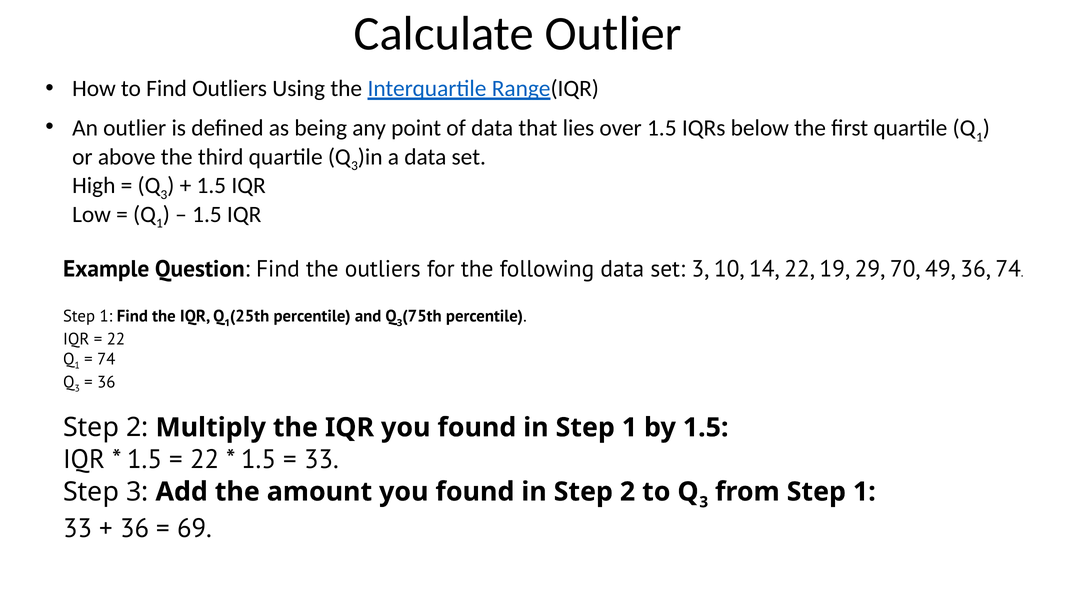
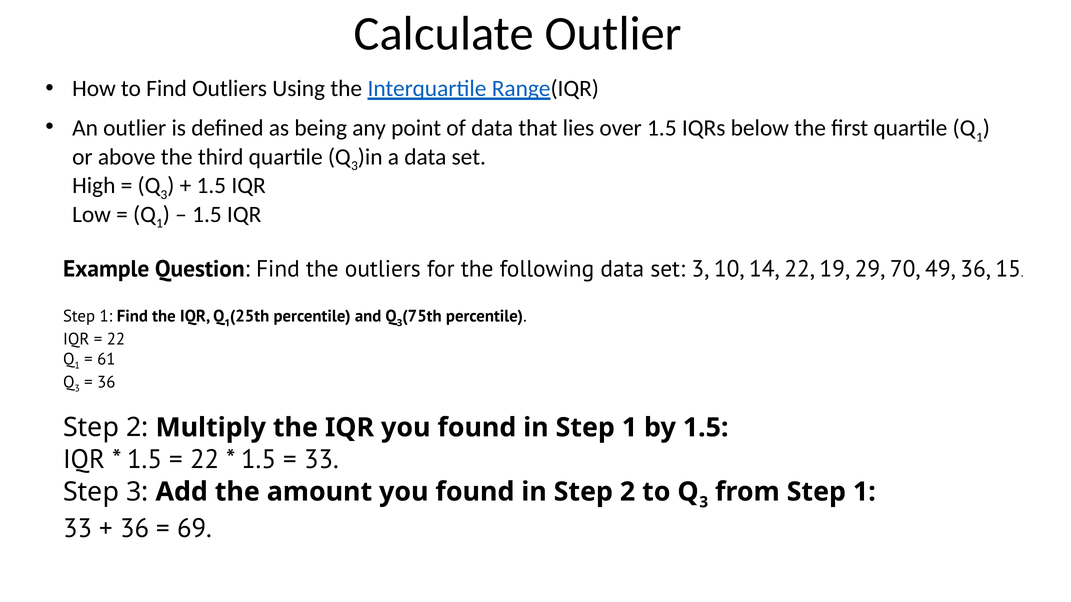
36 74: 74 -> 15
74 at (106, 360): 74 -> 61
